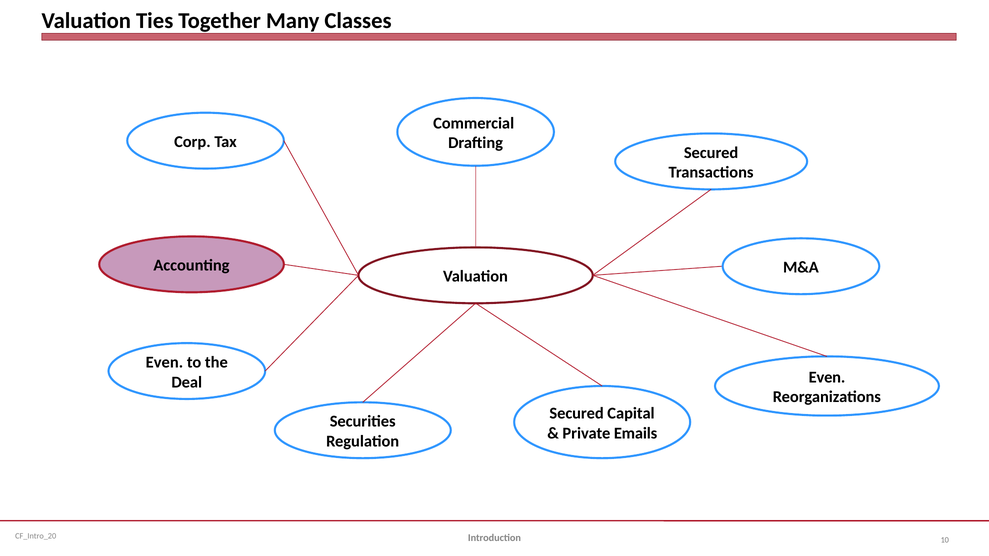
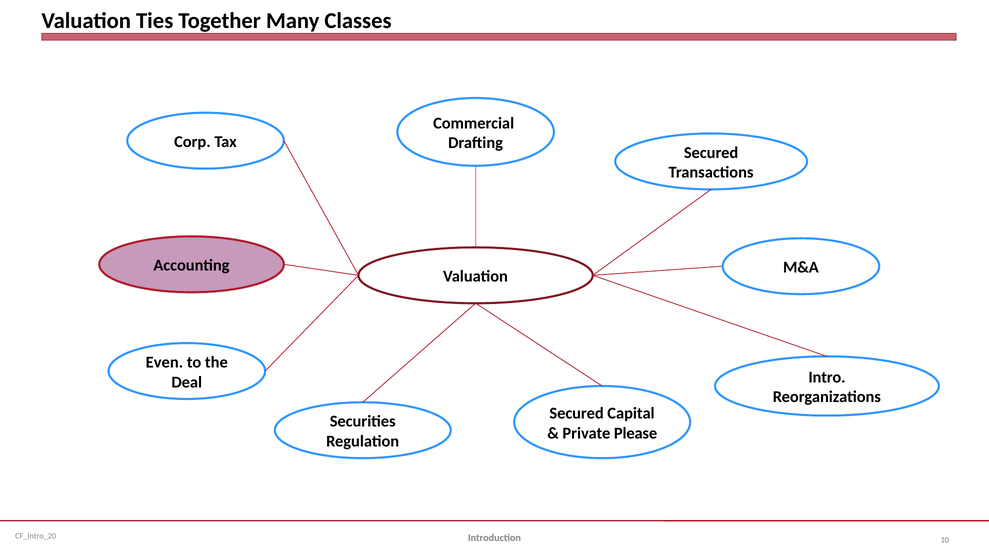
Even at (827, 377): Even -> Intro
Emails: Emails -> Please
